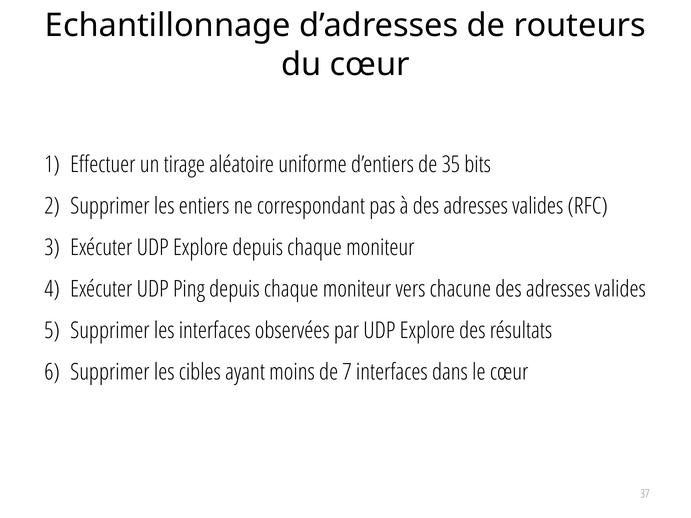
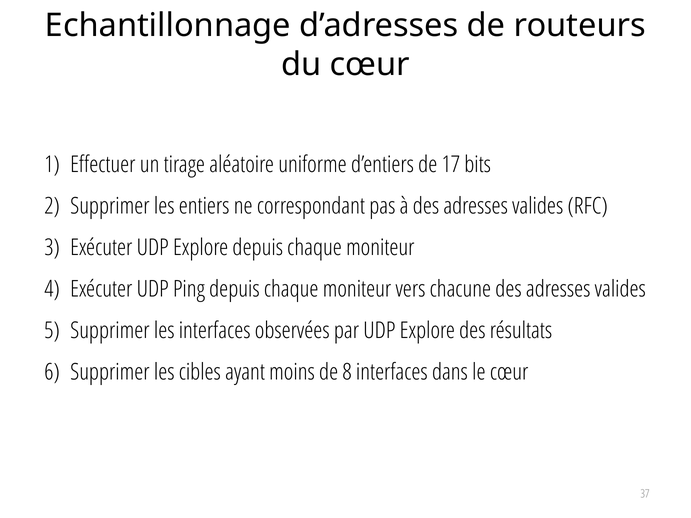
35: 35 -> 17
7: 7 -> 8
